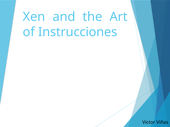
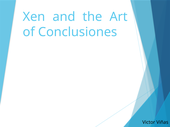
Instrucciones: Instrucciones -> Conclusiones
